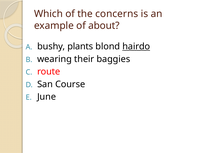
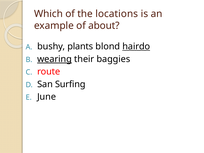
concerns: concerns -> locations
wearing underline: none -> present
Course: Course -> Surfing
